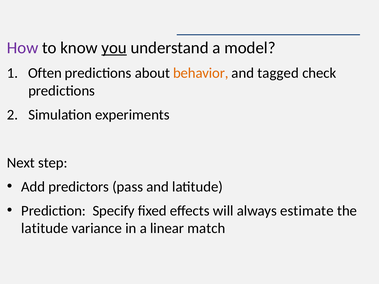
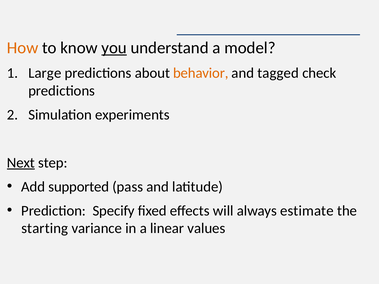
How colour: purple -> orange
Often: Often -> Large
Next underline: none -> present
predictors: predictors -> supported
latitude at (45, 229): latitude -> starting
match: match -> values
